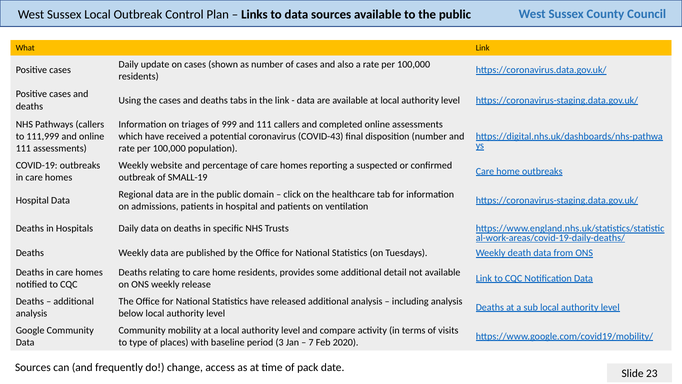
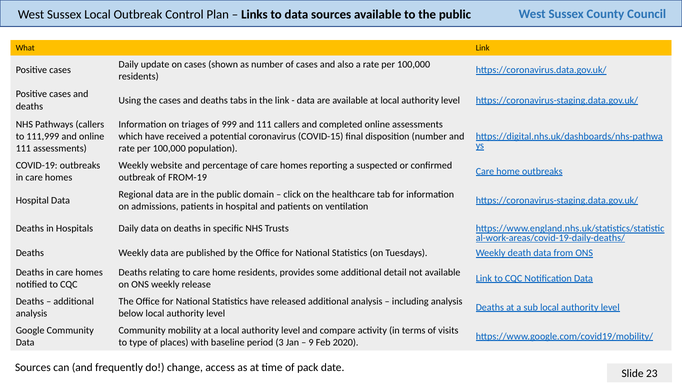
COVID-43: COVID-43 -> COVID-15
SMALL-19: SMALL-19 -> FROM-19
7: 7 -> 9
